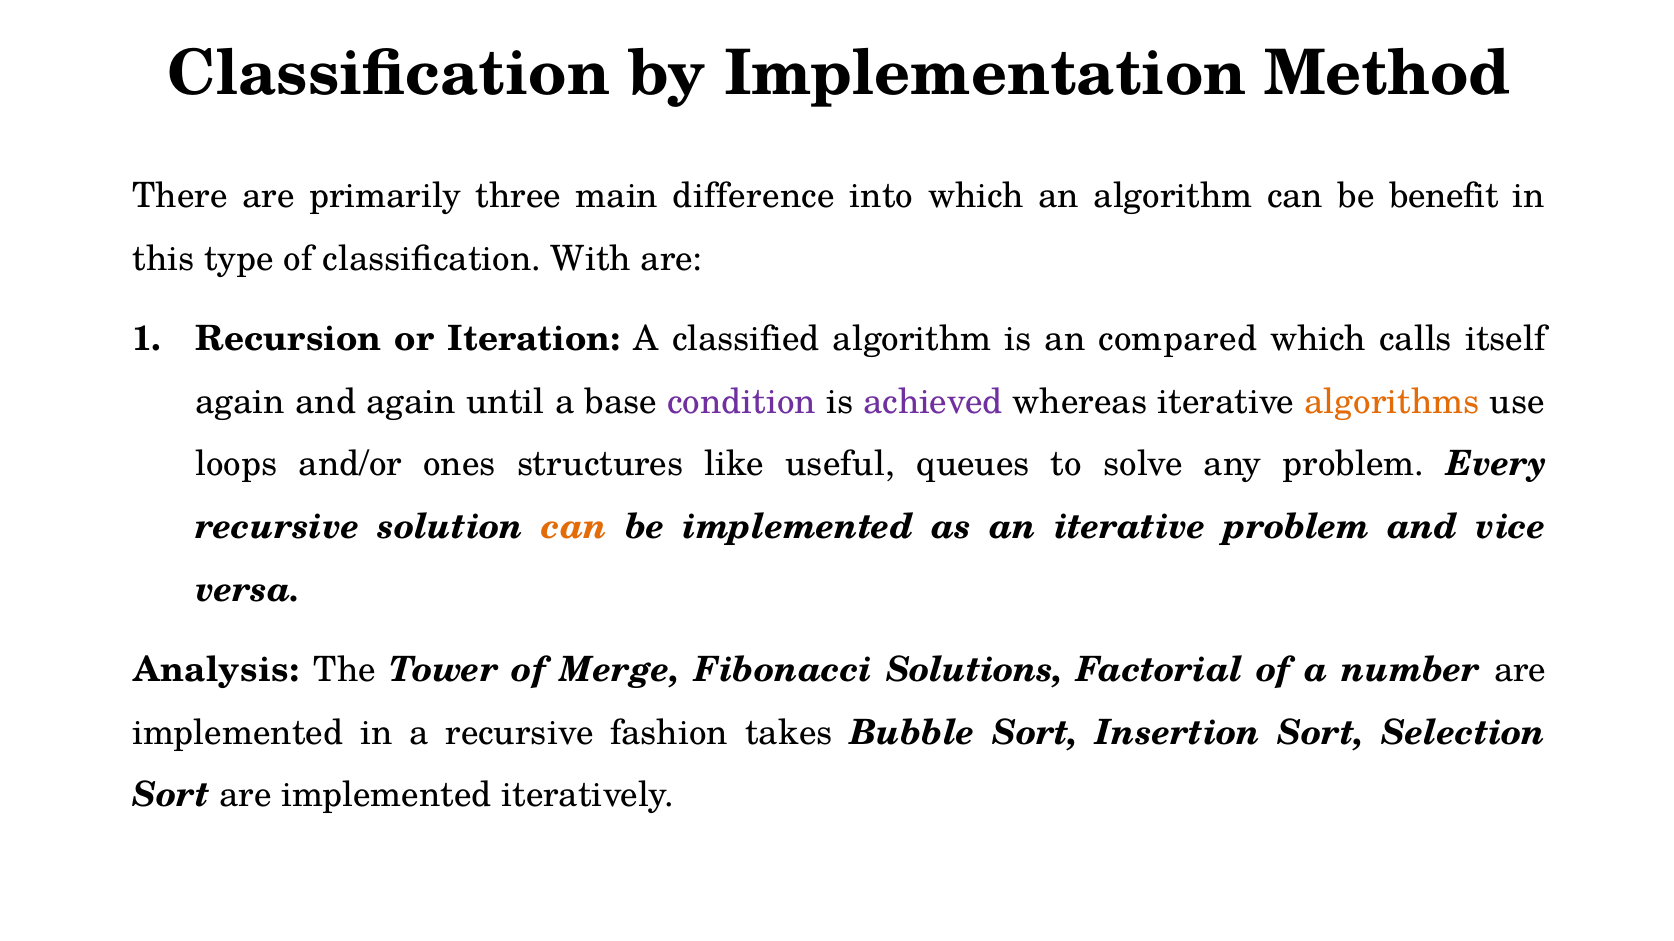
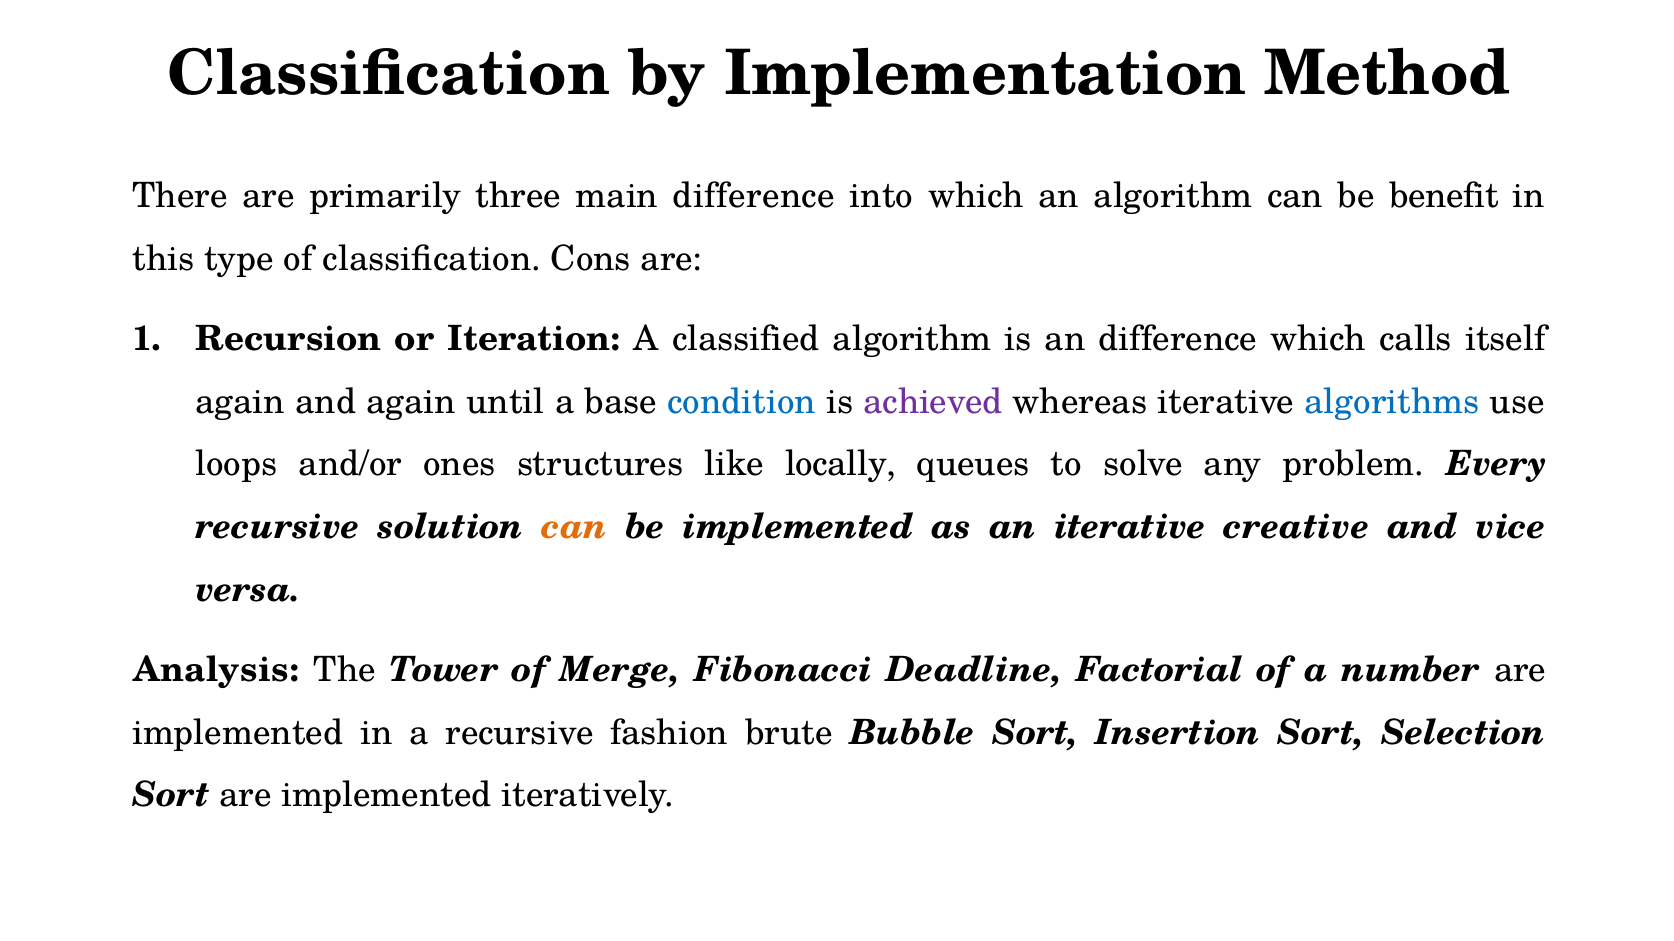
With: With -> Cons
an compared: compared -> difference
condition colour: purple -> blue
algorithms colour: orange -> blue
useful: useful -> locally
iterative problem: problem -> creative
Solutions: Solutions -> Deadline
takes: takes -> brute
